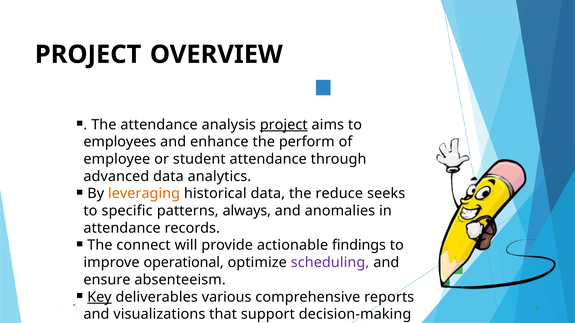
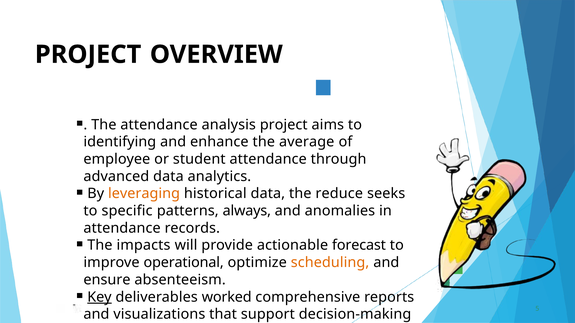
project at (284, 125) underline: present -> none
employees: employees -> identifying
perform: perform -> average
connect: connect -> impacts
findings: findings -> forecast
scheduling colour: purple -> orange
various: various -> worked
